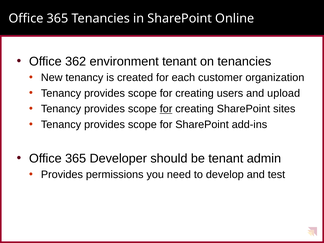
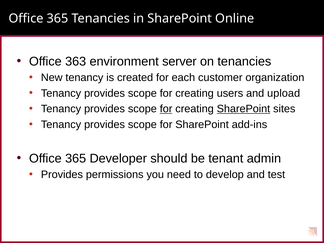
362: 362 -> 363
environment tenant: tenant -> server
SharePoint at (243, 109) underline: none -> present
